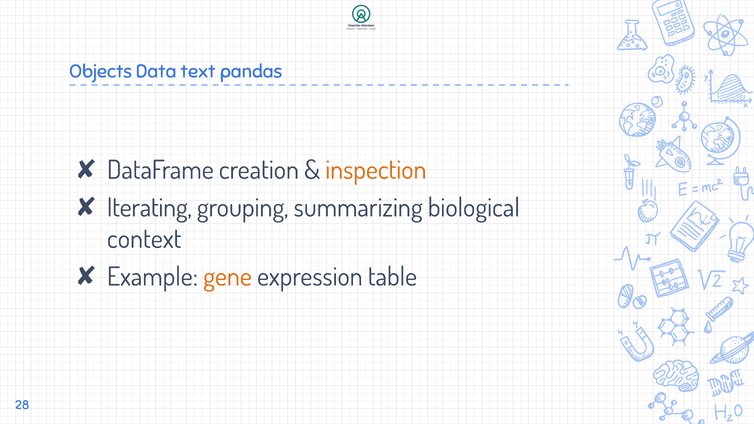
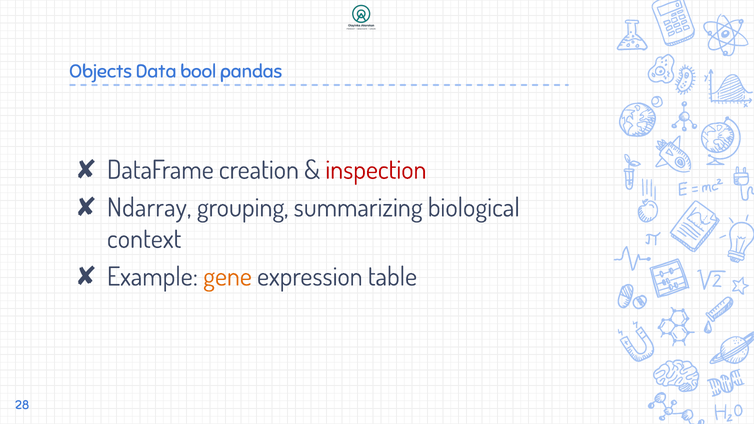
text: text -> bool
inspection colour: orange -> red
Iterating: Iterating -> Ndarray
